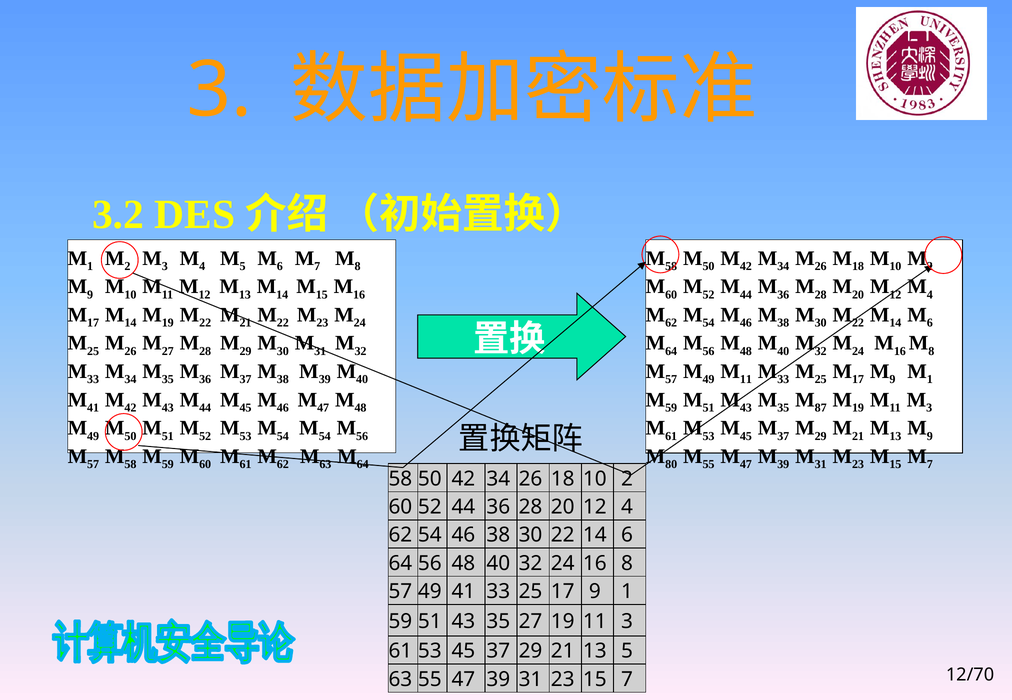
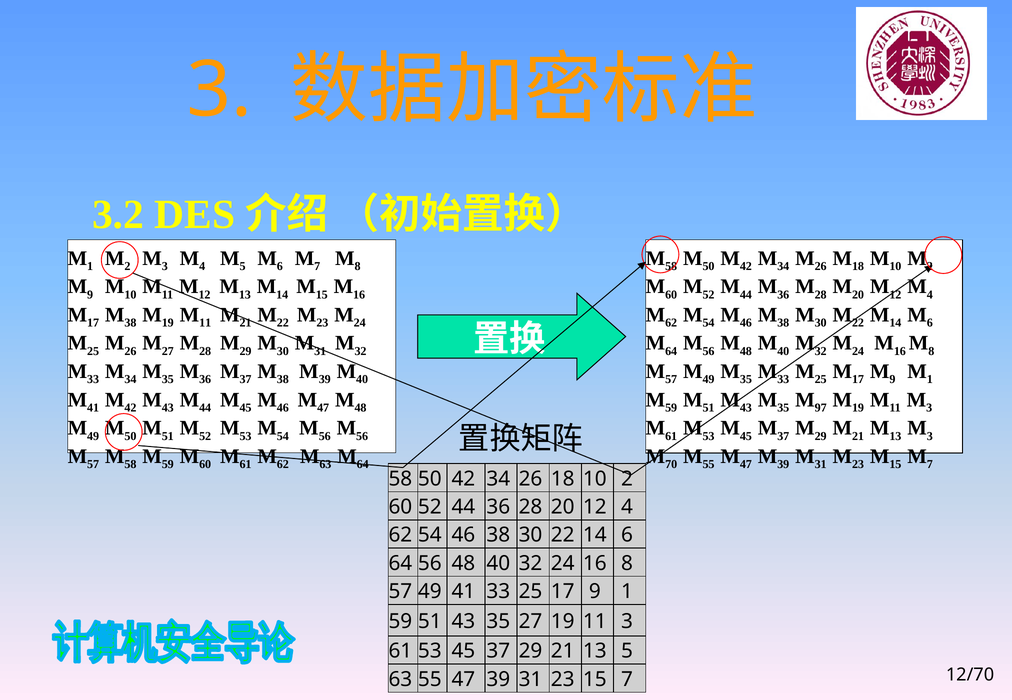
14 at (130, 323): 14 -> 38
22 at (205, 323): 22 -> 11
11 at (746, 380): 11 -> 35
87: 87 -> 97
54 at (325, 436): 54 -> 56
9 at (930, 436): 9 -> 3
80: 80 -> 70
